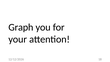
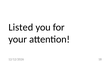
Graph: Graph -> Listed
